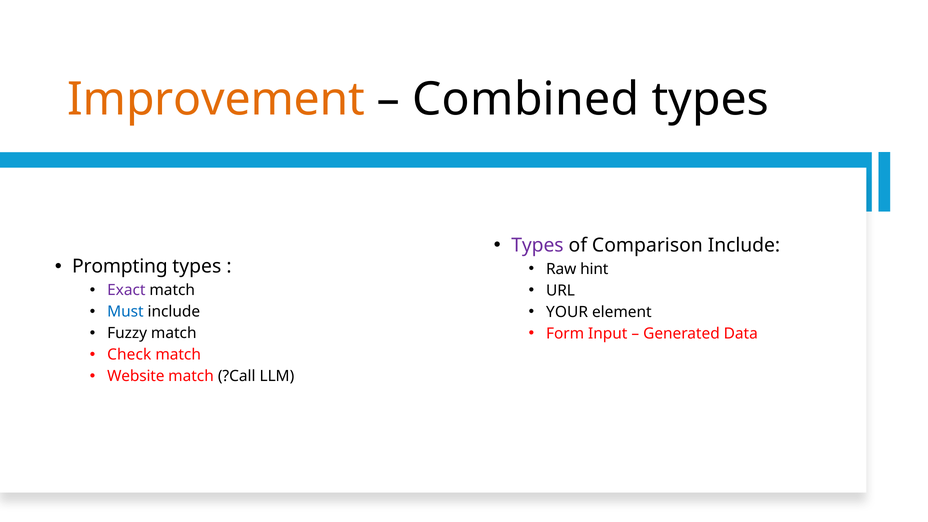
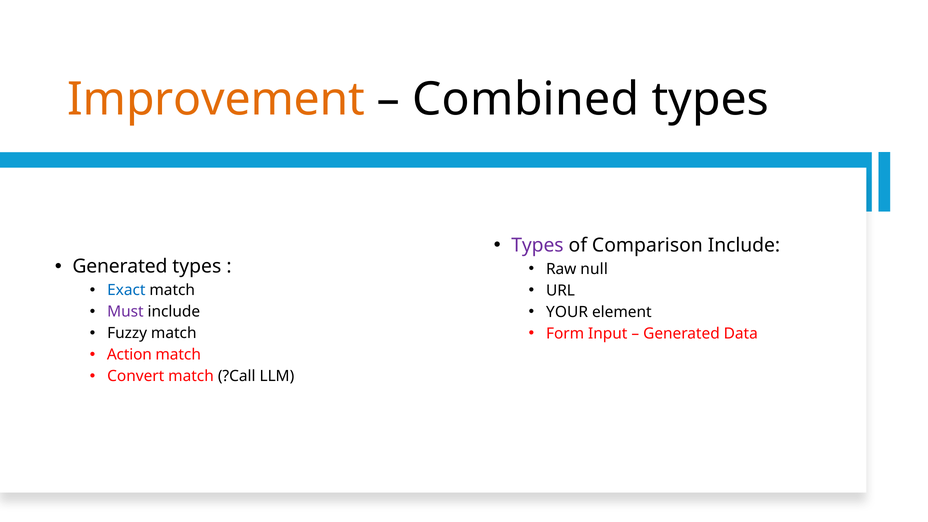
Prompting at (120, 267): Prompting -> Generated
hint: hint -> null
Exact colour: purple -> blue
Must colour: blue -> purple
Check: Check -> Action
Website: Website -> Convert
